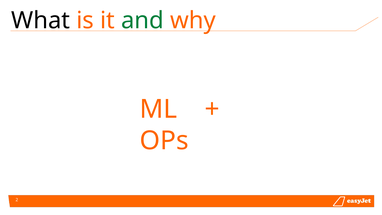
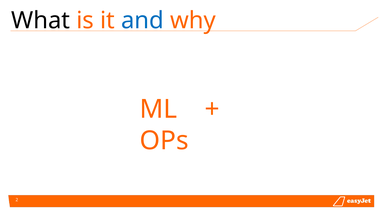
and colour: green -> blue
